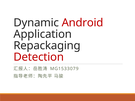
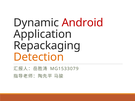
Detection colour: red -> orange
